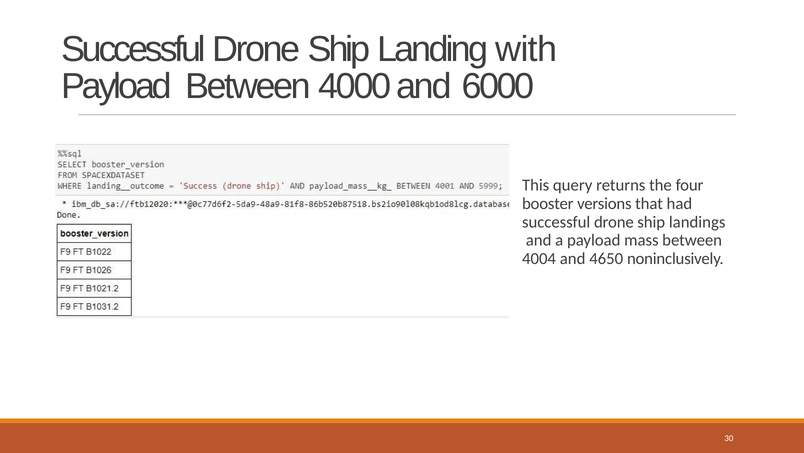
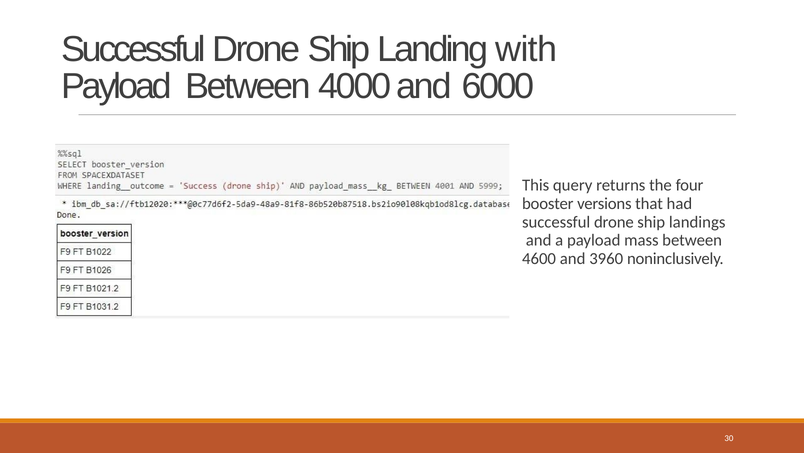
4004: 4004 -> 4600
4650: 4650 -> 3960
